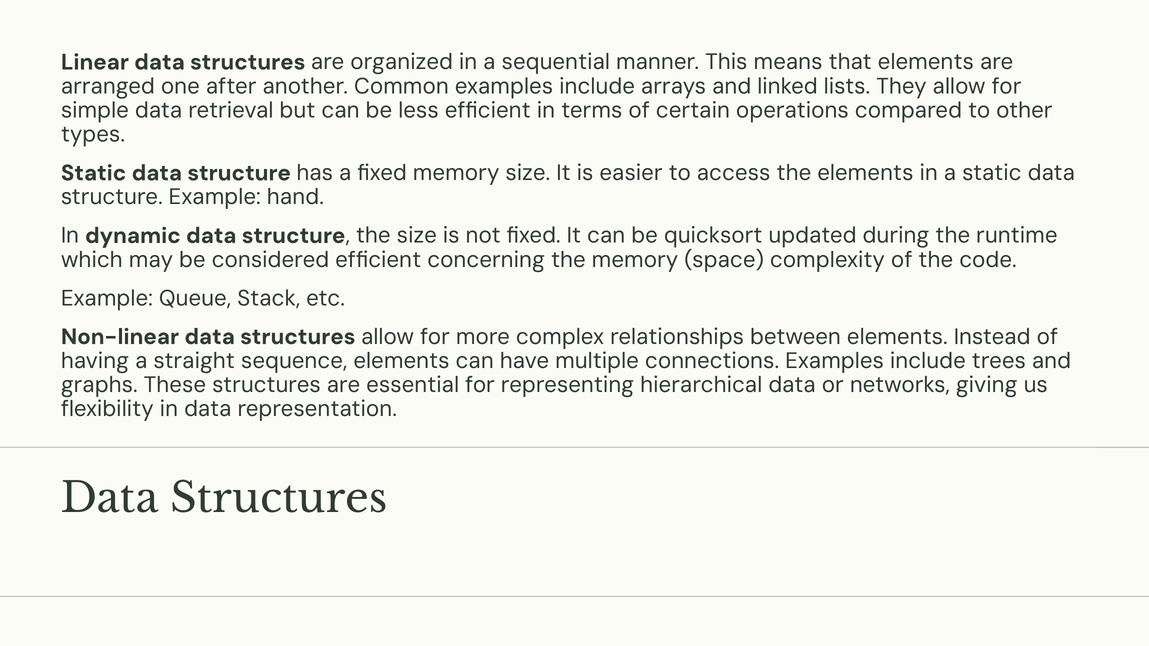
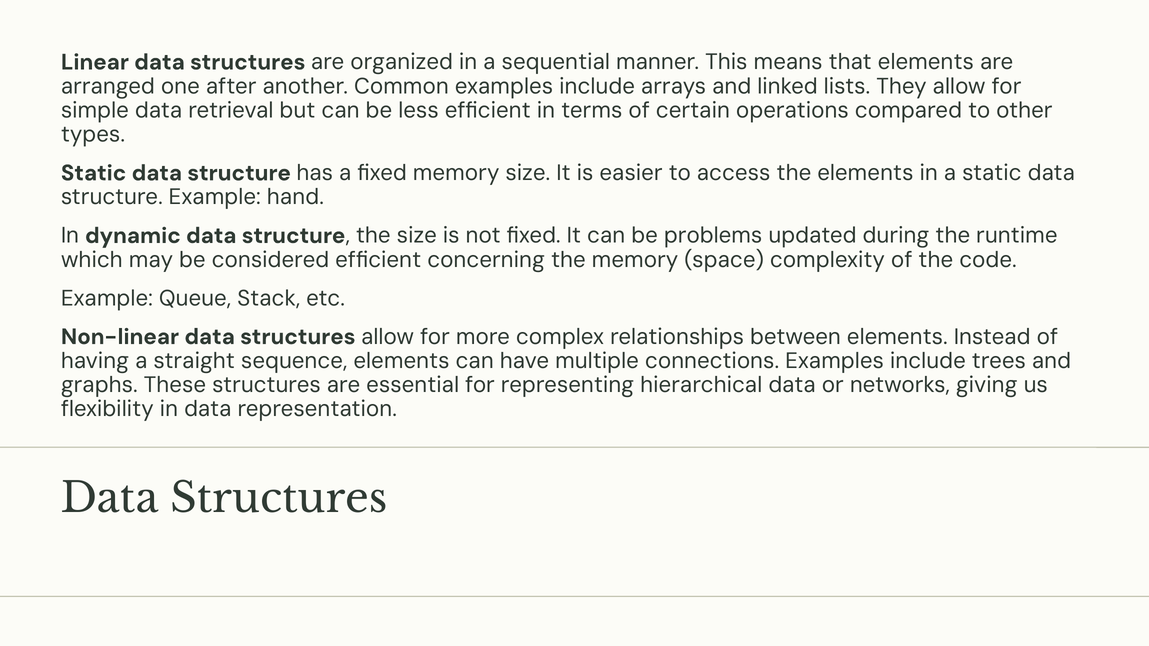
quicksort: quicksort -> problems
